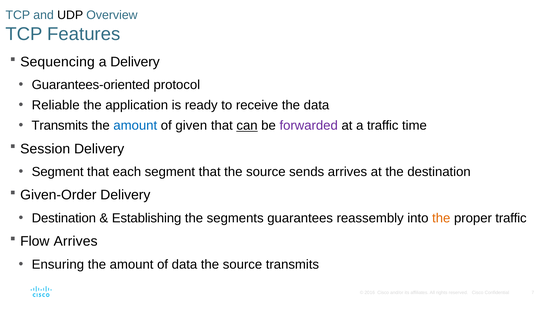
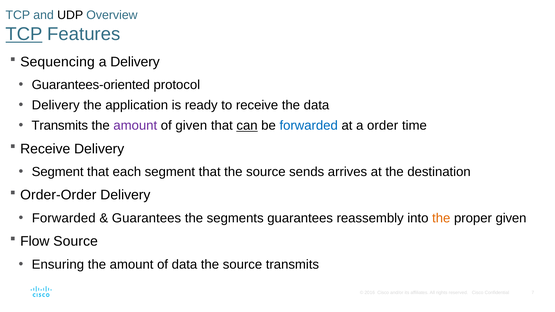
TCP at (24, 34) underline: none -> present
Reliable at (56, 105): Reliable -> Delivery
amount at (135, 126) colour: blue -> purple
forwarded at (309, 126) colour: purple -> blue
a traffic: traffic -> order
Session at (45, 149): Session -> Receive
Given-Order: Given-Order -> Order-Order
Destination at (64, 218): Destination -> Forwarded
Establishing at (147, 218): Establishing -> Guarantees
proper traffic: traffic -> given
Flow Arrives: Arrives -> Source
